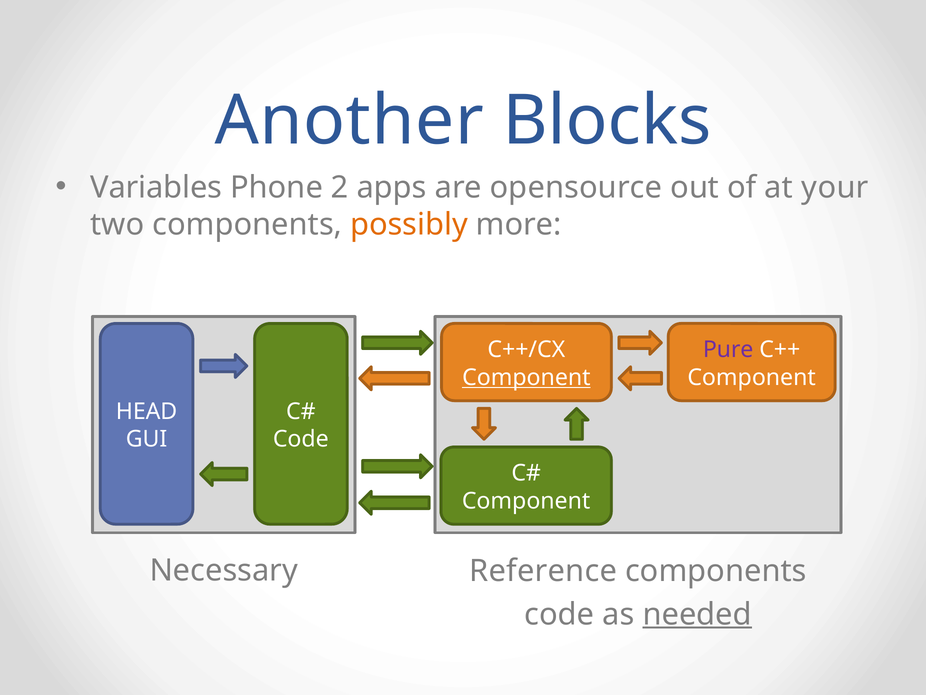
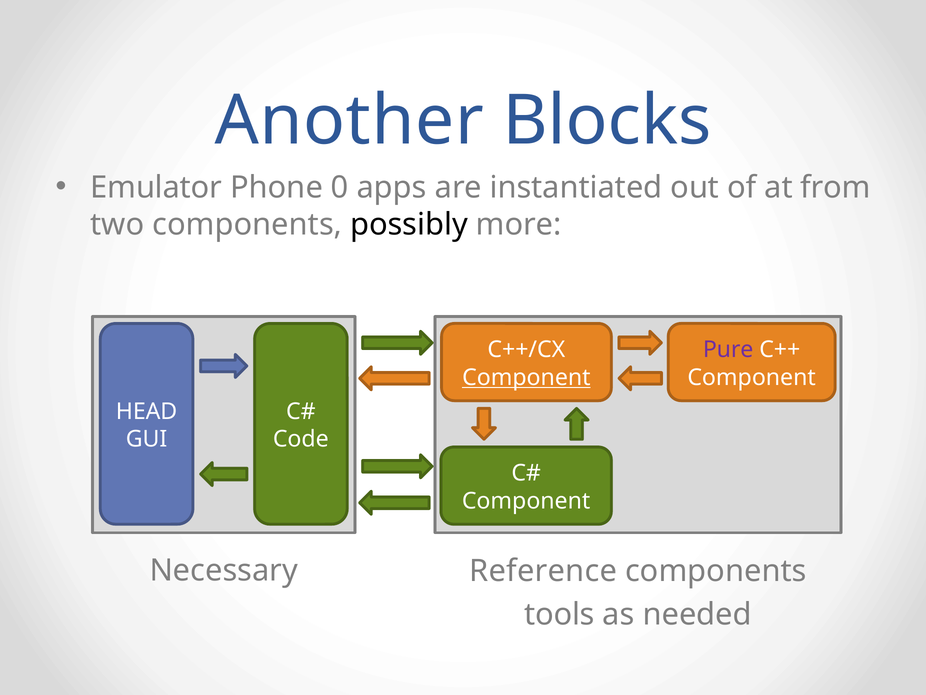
Variables: Variables -> Emulator
2: 2 -> 0
opensource: opensource -> instantiated
your: your -> from
possibly colour: orange -> black
code at (559, 614): code -> tools
needed underline: present -> none
